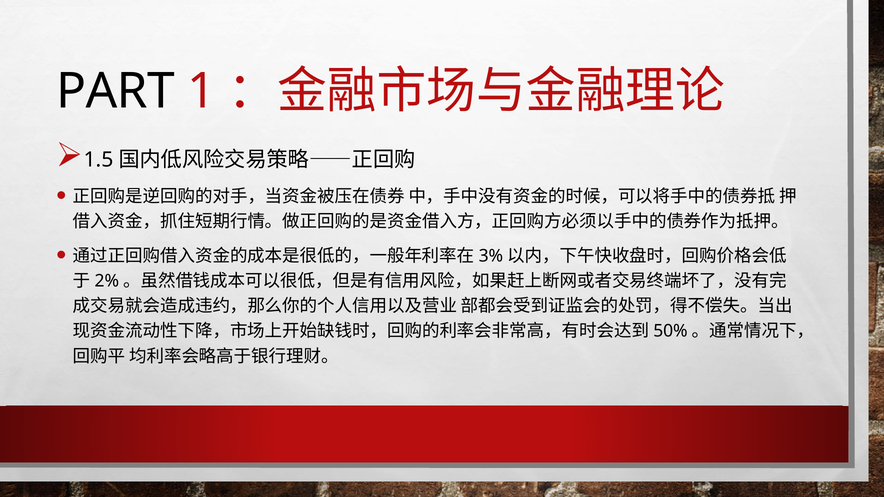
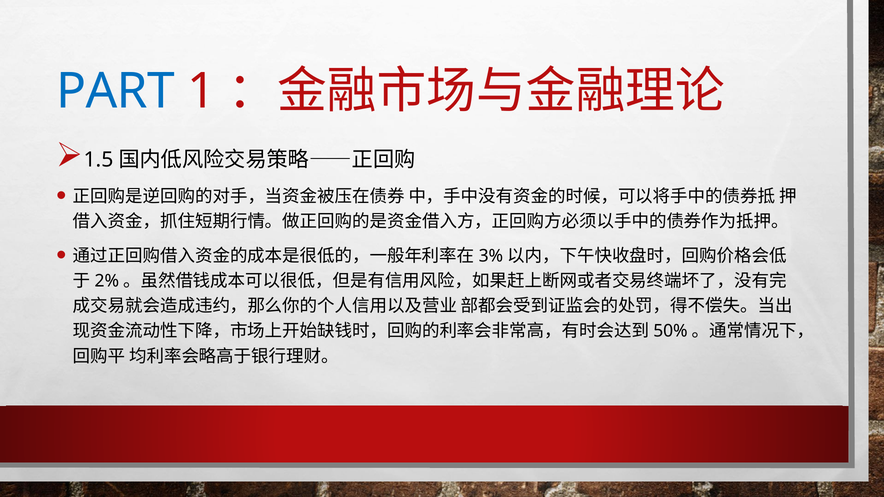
PART colour: black -> blue
